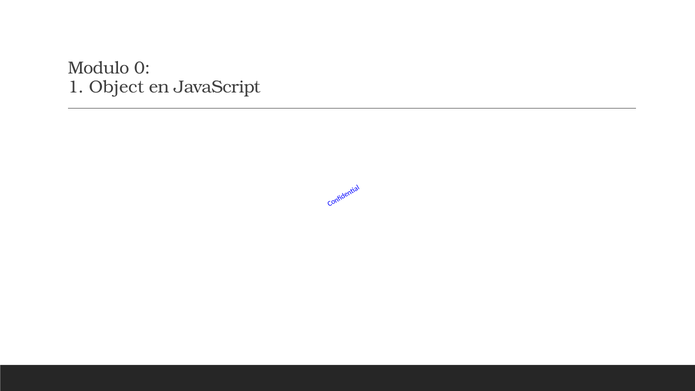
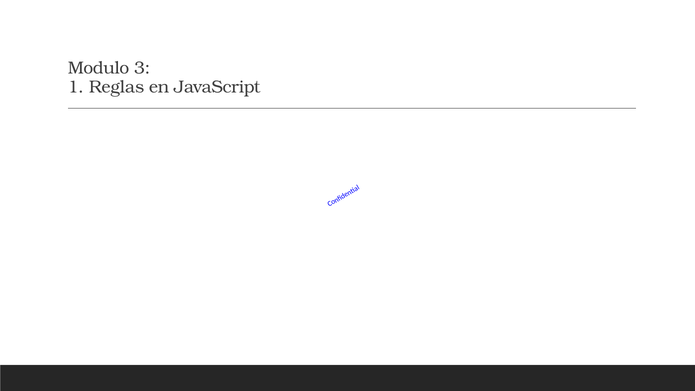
0: 0 -> 3
Object: Object -> Reglas
